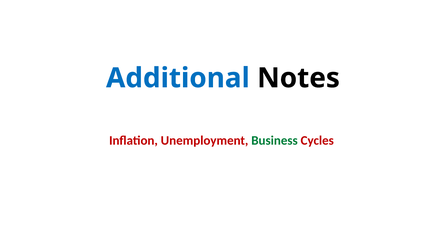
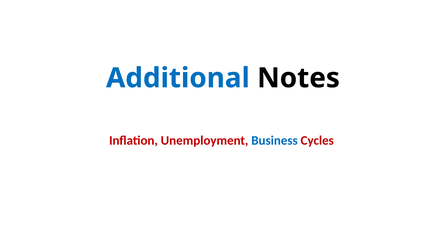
Business colour: green -> blue
